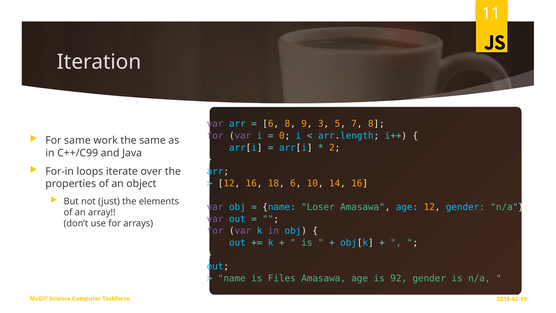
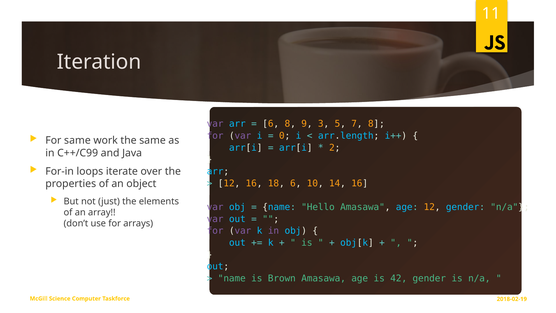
Loser: Loser -> Hello
Files: Files -> Brown
92: 92 -> 42
